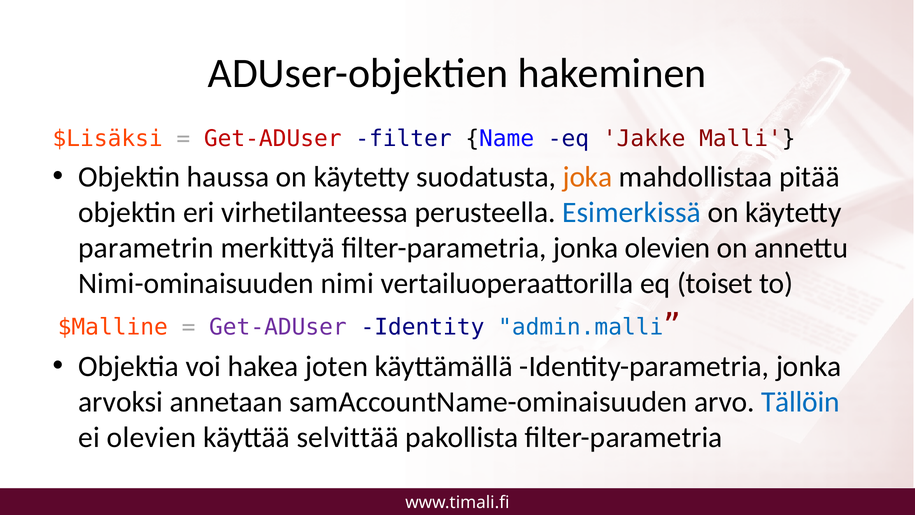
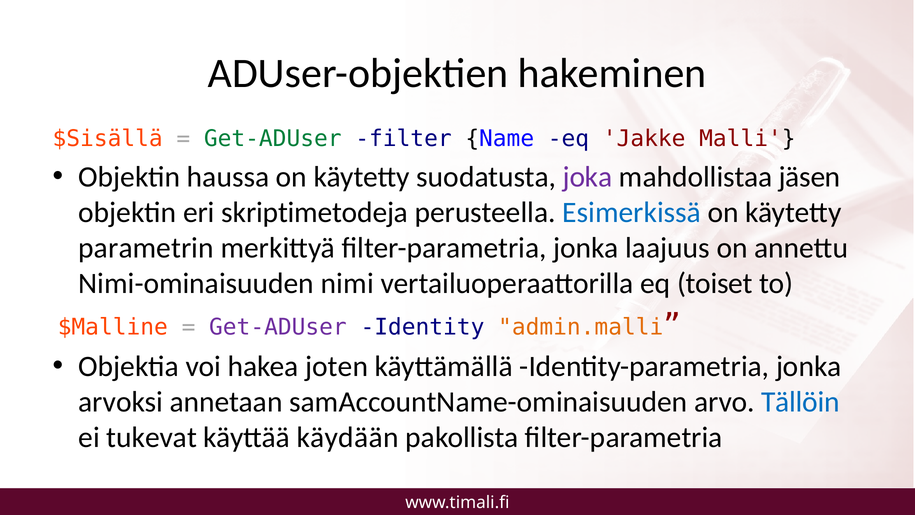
$Lisäksi: $Lisäksi -> $Sisällä
Get-ADUser at (273, 139) colour: red -> green
joka colour: orange -> purple
pitää: pitää -> jäsen
virhetilanteessa: virhetilanteessa -> skriptimetodeja
jonka olevien: olevien -> laajuus
admin.malli colour: blue -> orange
ei olevien: olevien -> tukevat
selvittää: selvittää -> käydään
